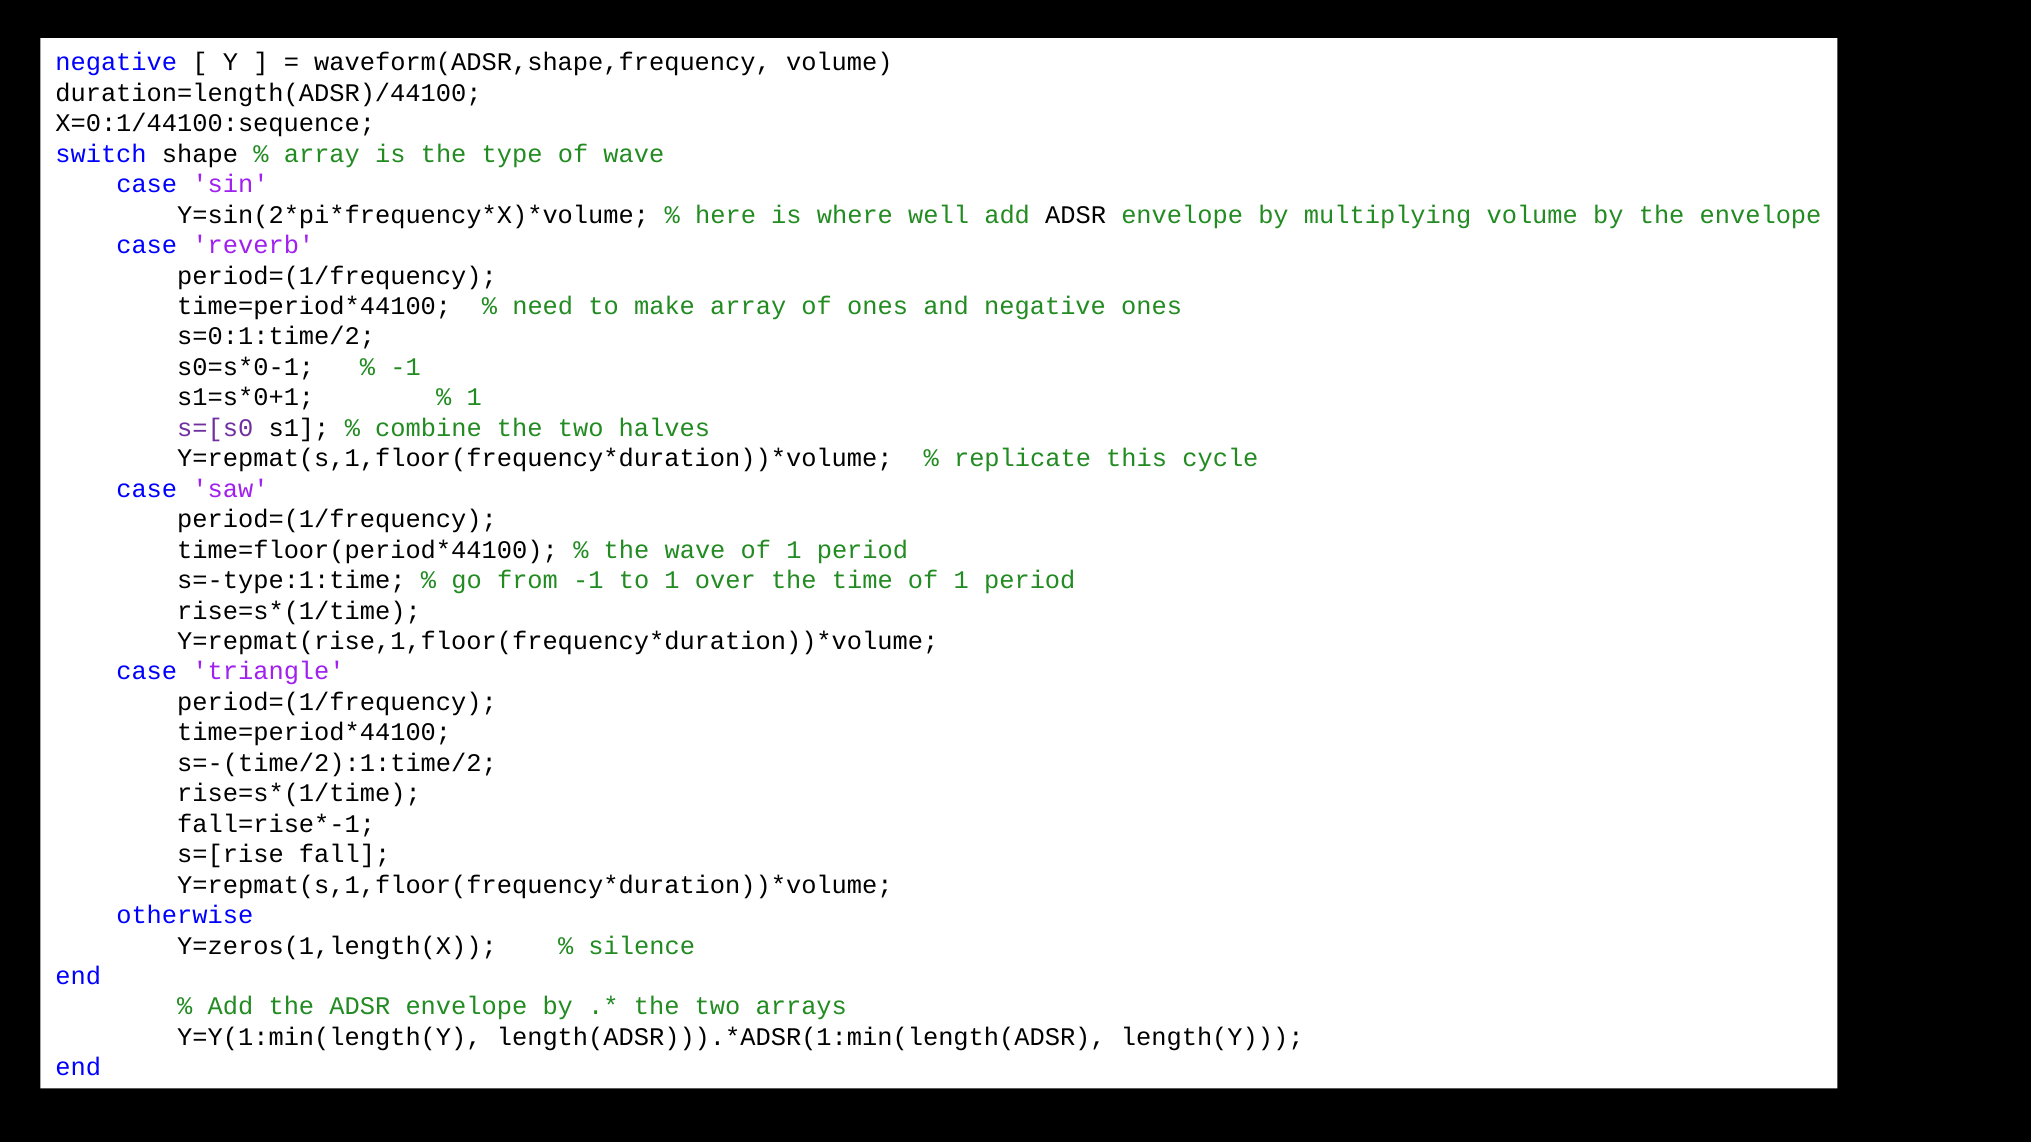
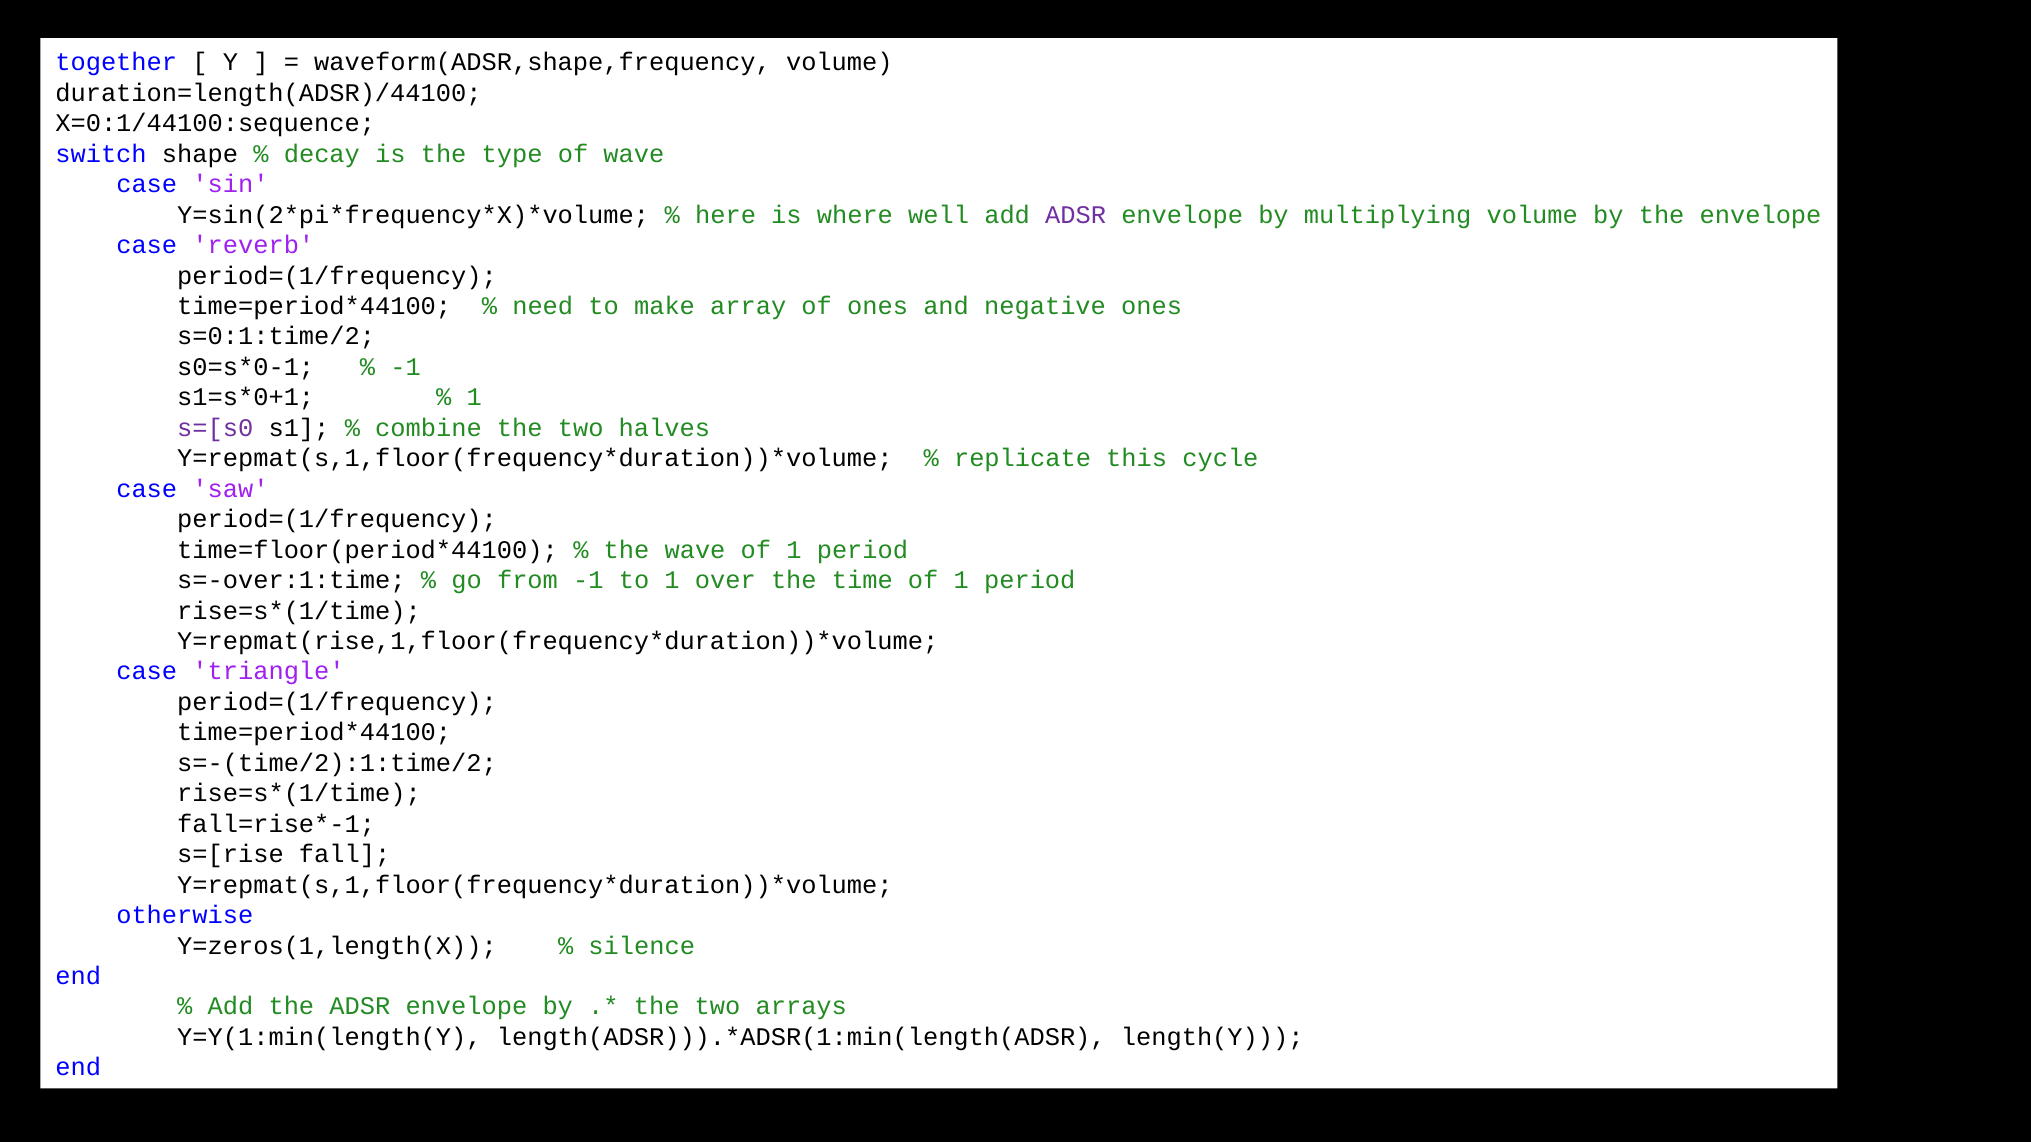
negative at (116, 63): negative -> together
array at (322, 154): array -> decay
ADSR at (1076, 215) colour: black -> purple
s=-type:1:time: s=-type:1:time -> s=-over:1:time
